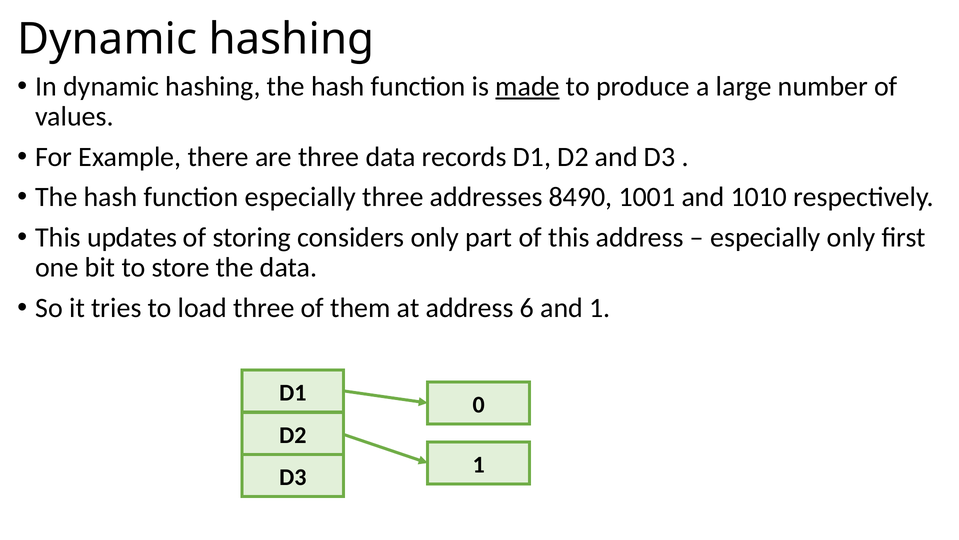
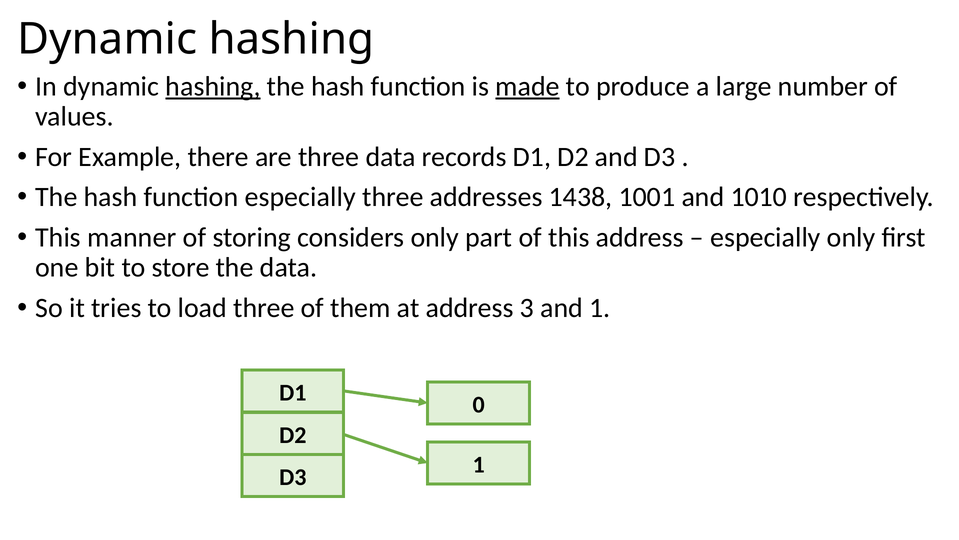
hashing at (213, 86) underline: none -> present
8490: 8490 -> 1438
updates: updates -> manner
6: 6 -> 3
